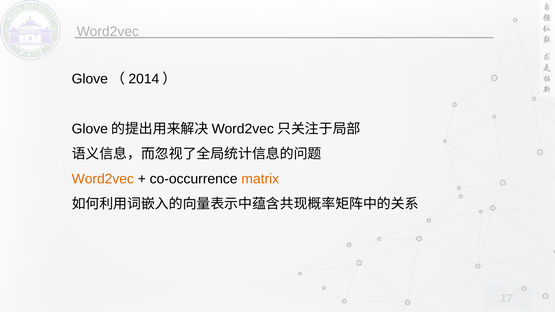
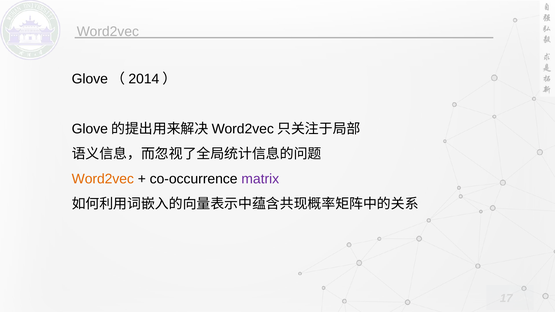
matrix colour: orange -> purple
